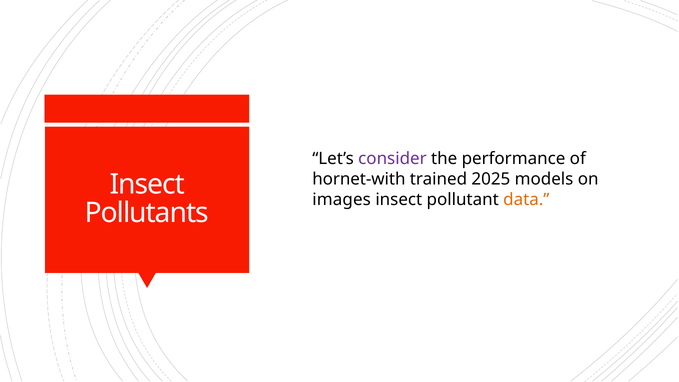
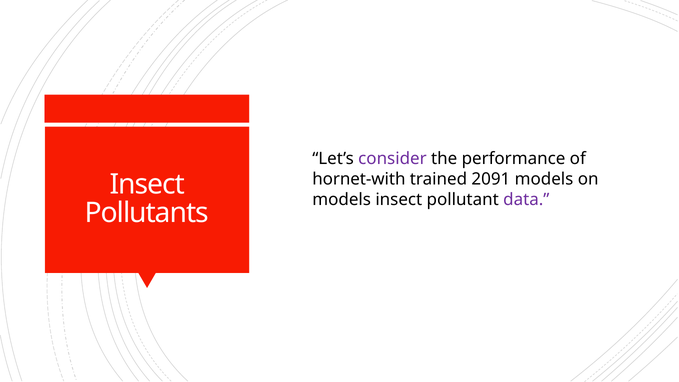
2025: 2025 -> 2091
images at (342, 200): images -> models
data colour: orange -> purple
